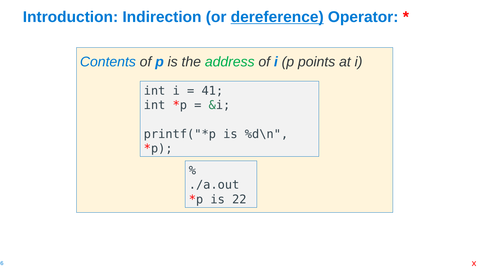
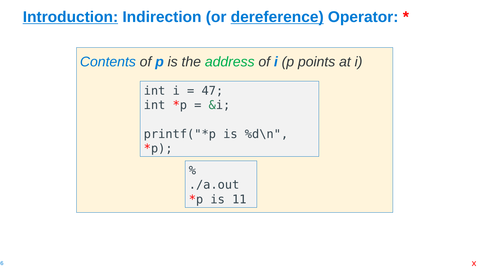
Introduction underline: none -> present
41: 41 -> 47
22: 22 -> 11
